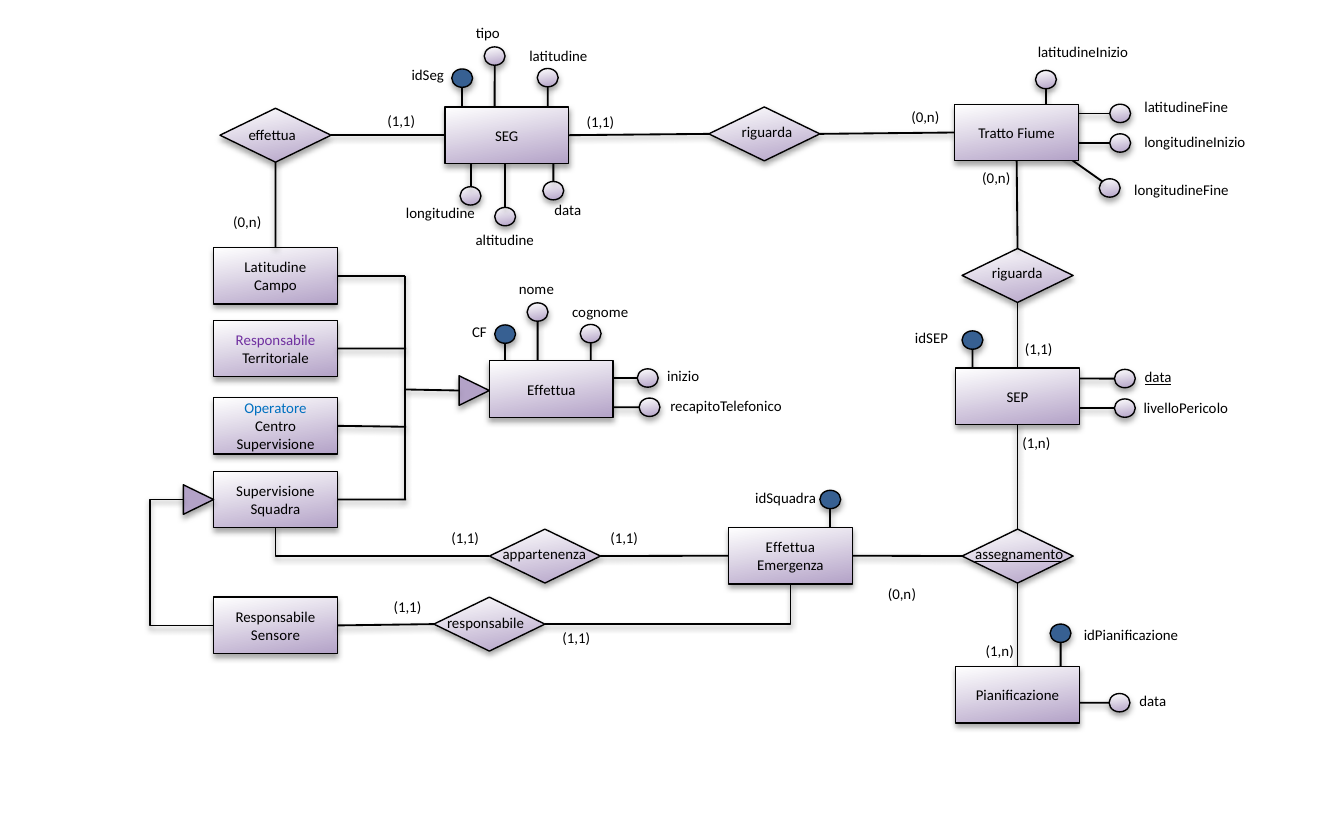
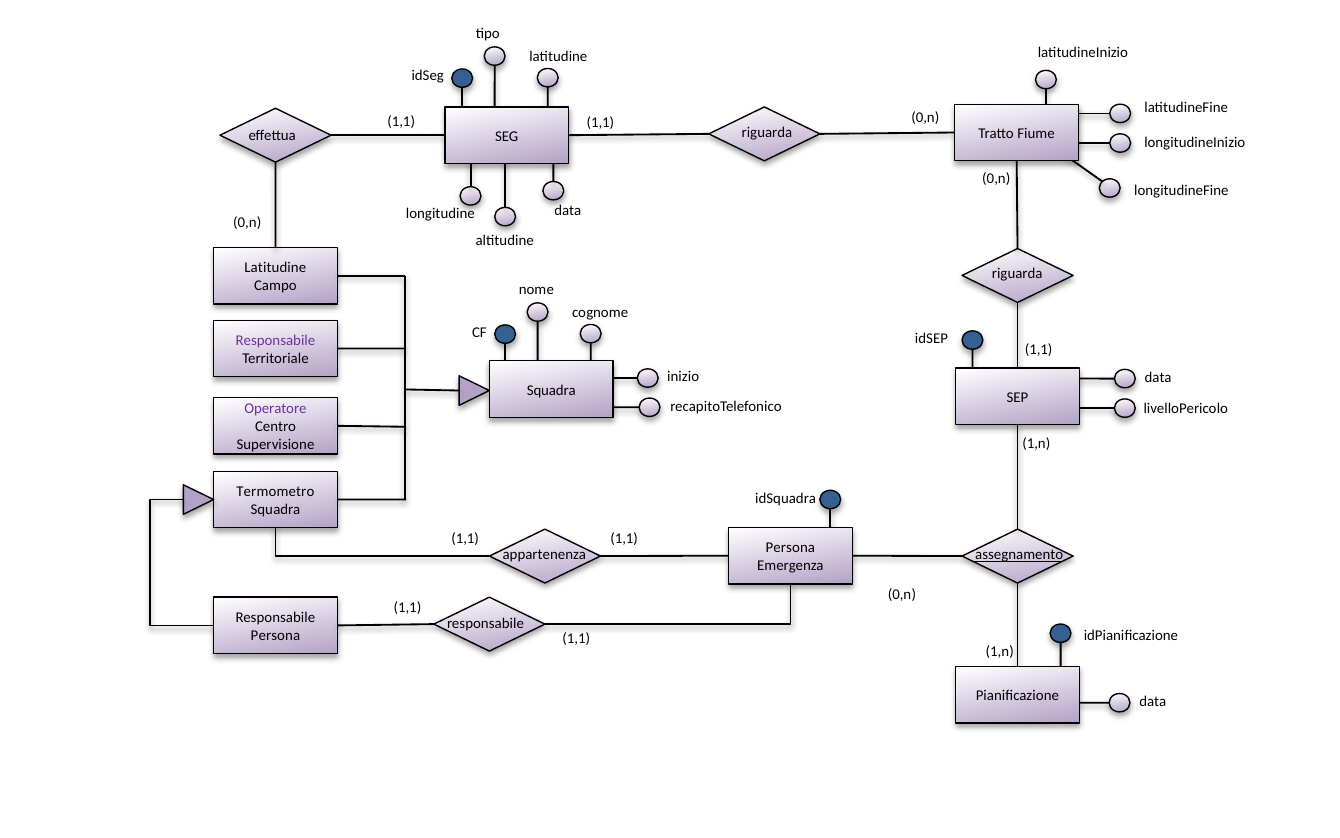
data at (1158, 377) underline: present -> none
Effettua at (551, 390): Effettua -> Squadra
Operatore colour: blue -> purple
Supervisione at (275, 491): Supervisione -> Termometro
Effettua at (790, 547): Effettua -> Persona
Sensore at (275, 635): Sensore -> Persona
